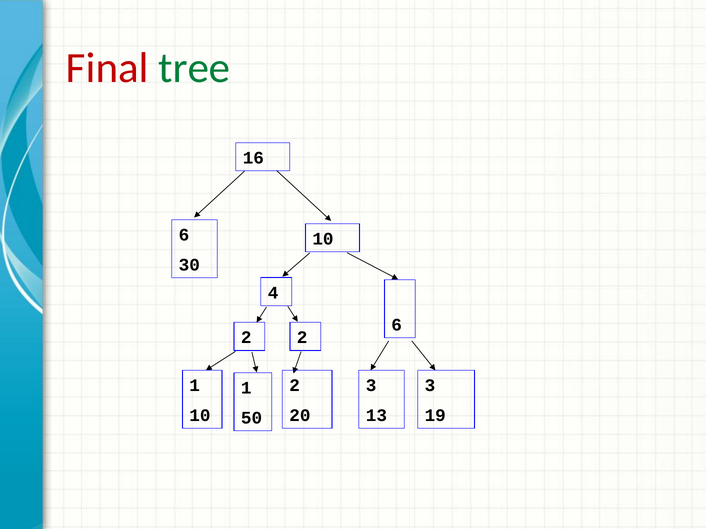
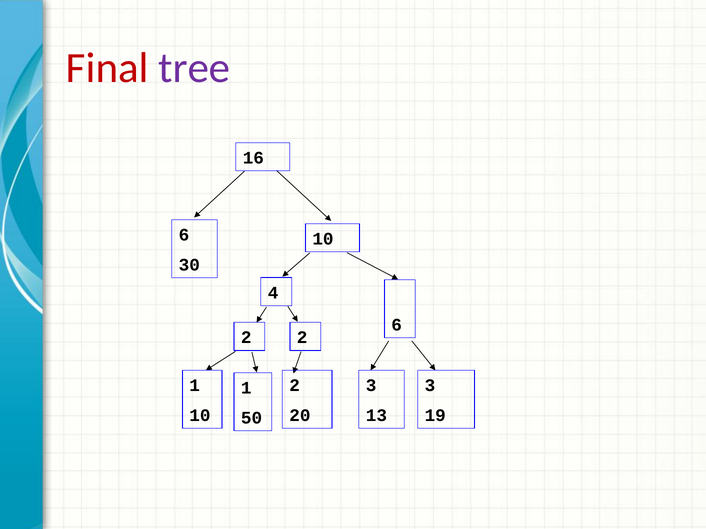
tree colour: green -> purple
